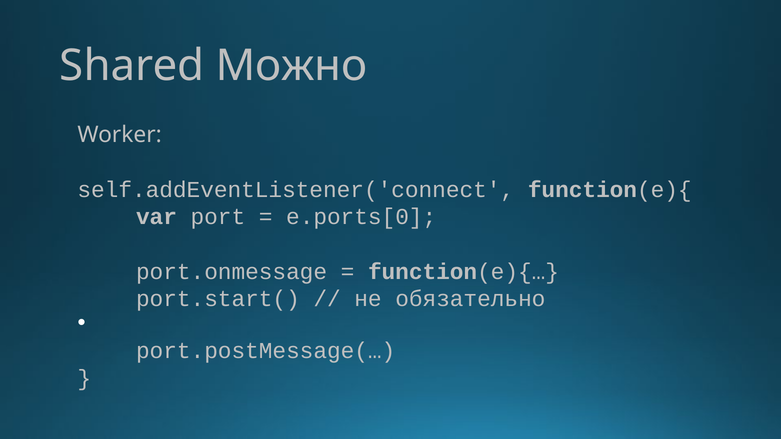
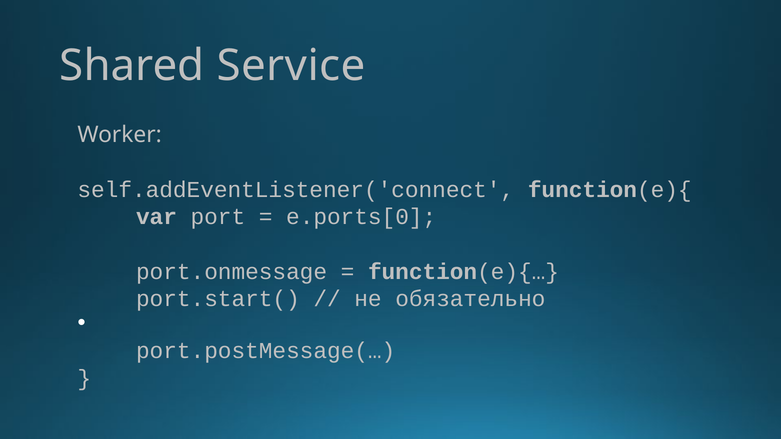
Можно: Можно -> Service
